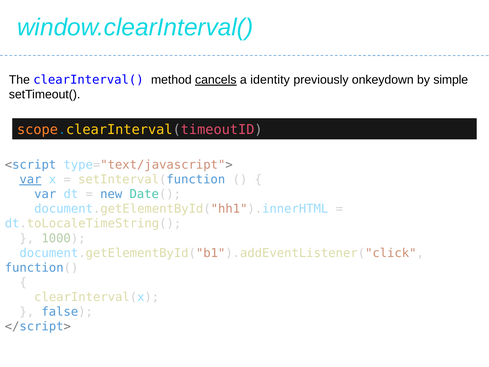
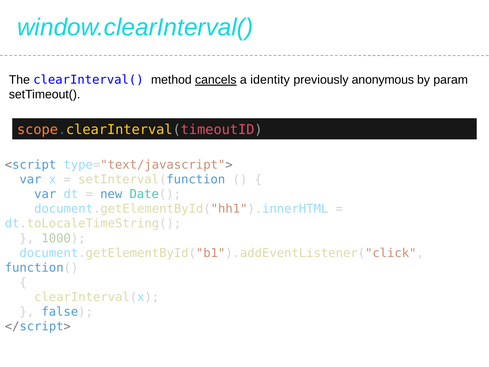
onkeydown: onkeydown -> anonymous
simple: simple -> param
var at (30, 179) underline: present -> none
